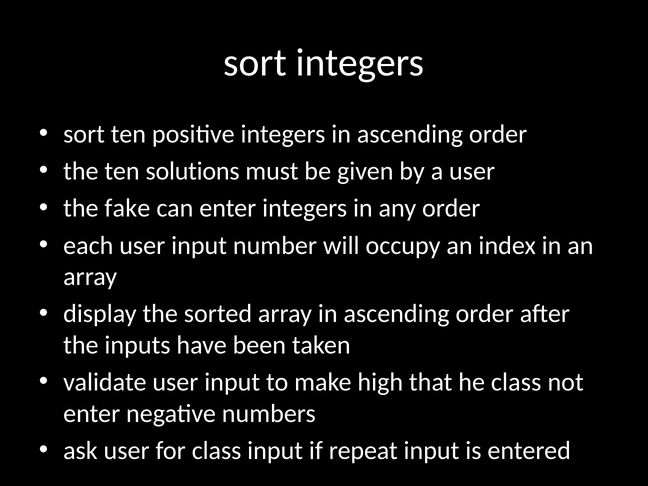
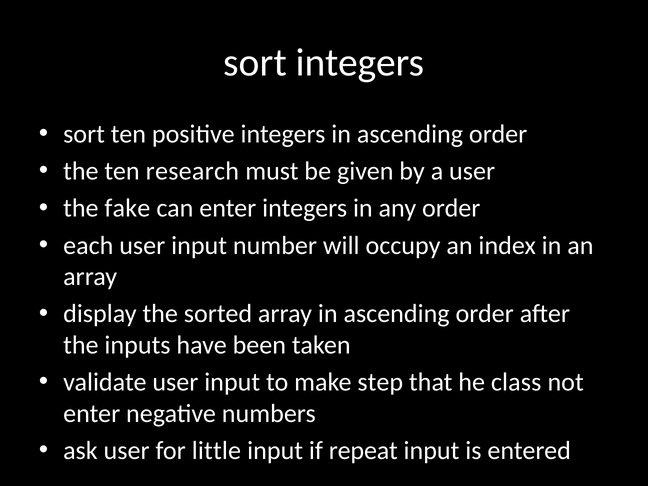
solutions: solutions -> research
high: high -> step
for class: class -> little
